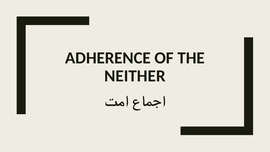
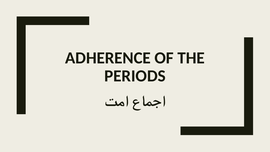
NEITHER: NEITHER -> PERIODS
